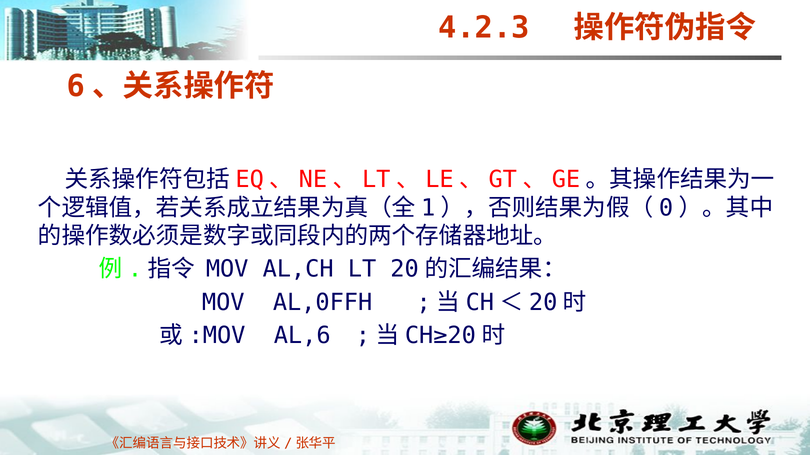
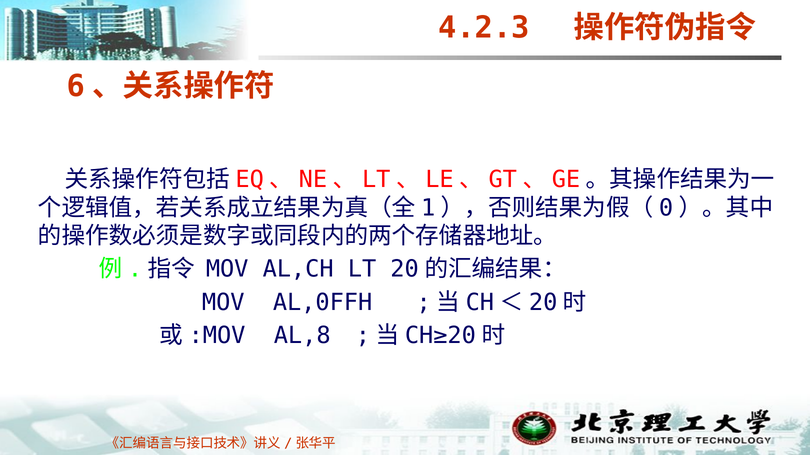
AL,6: AL,6 -> AL,8
